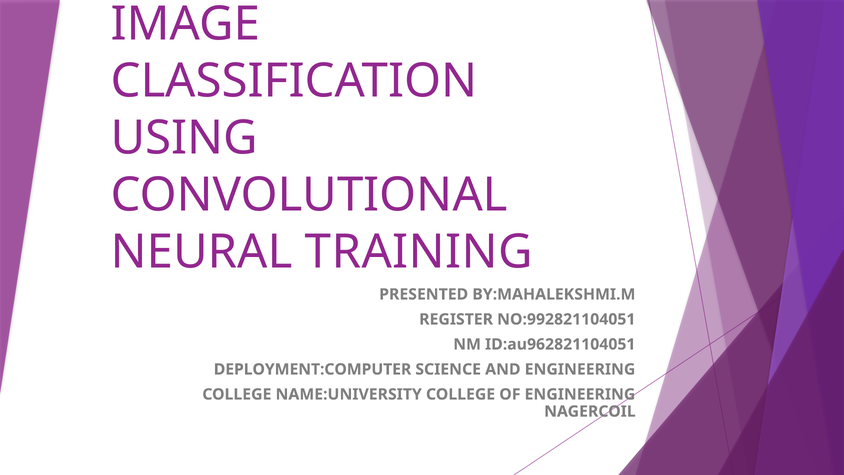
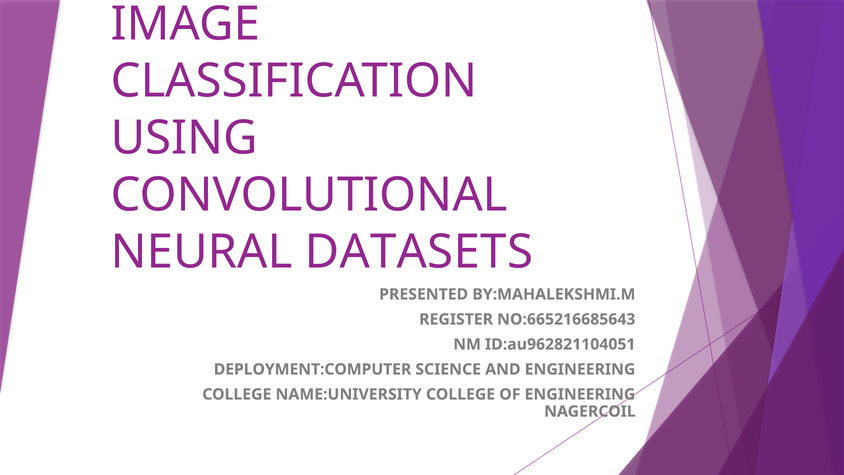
TRAINING: TRAINING -> DATASETS
NO:992821104051: NO:992821104051 -> NO:665216685643
